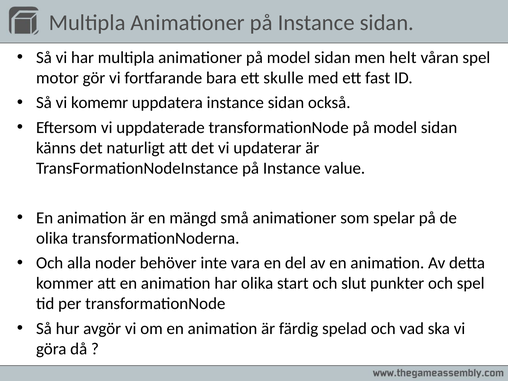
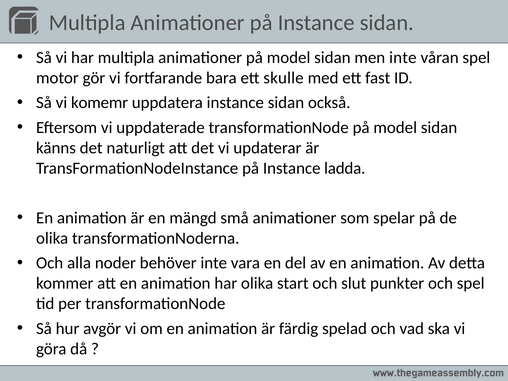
men helt: helt -> inte
value: value -> ladda
